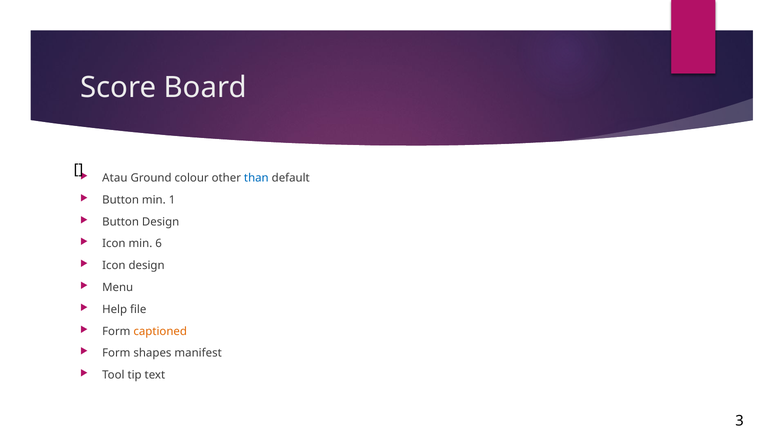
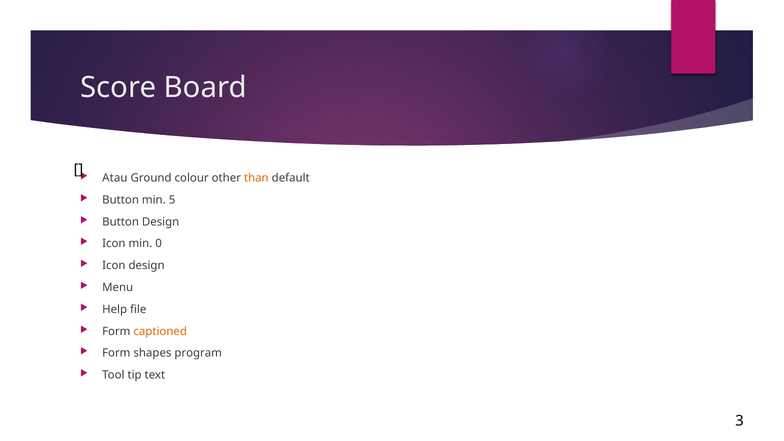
than colour: blue -> orange
1: 1 -> 5
6: 6 -> 0
manifest: manifest -> program
